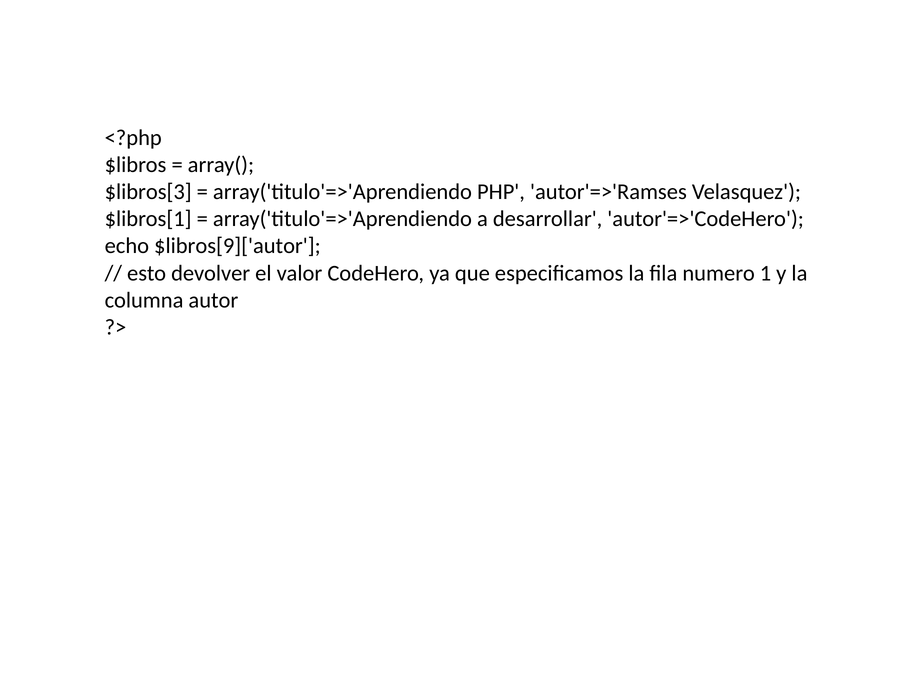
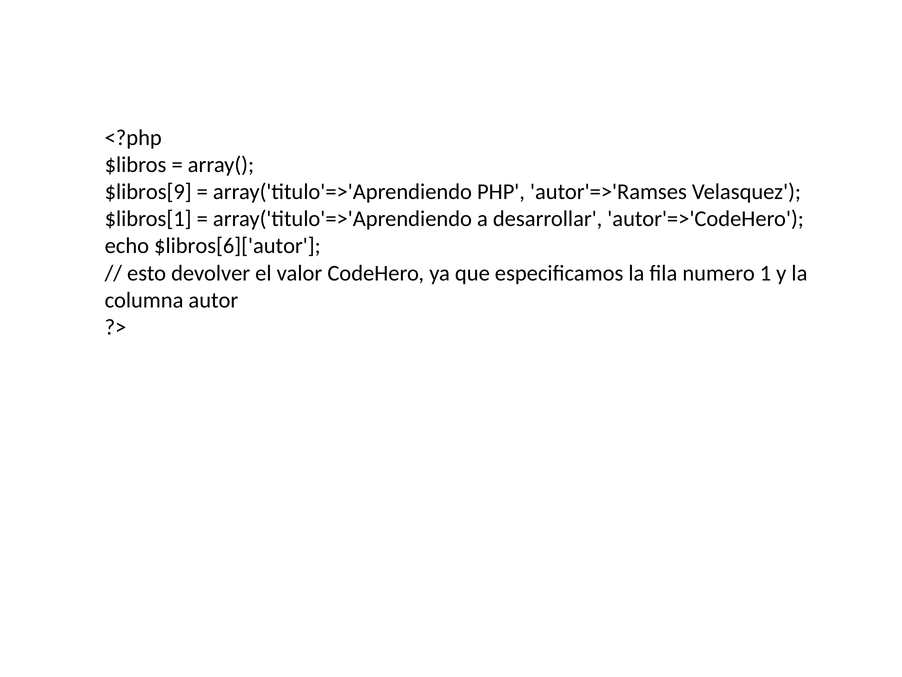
$libros[3: $libros[3 -> $libros[9
$libros[9]['autor: $libros[9]['autor -> $libros[6]['autor
